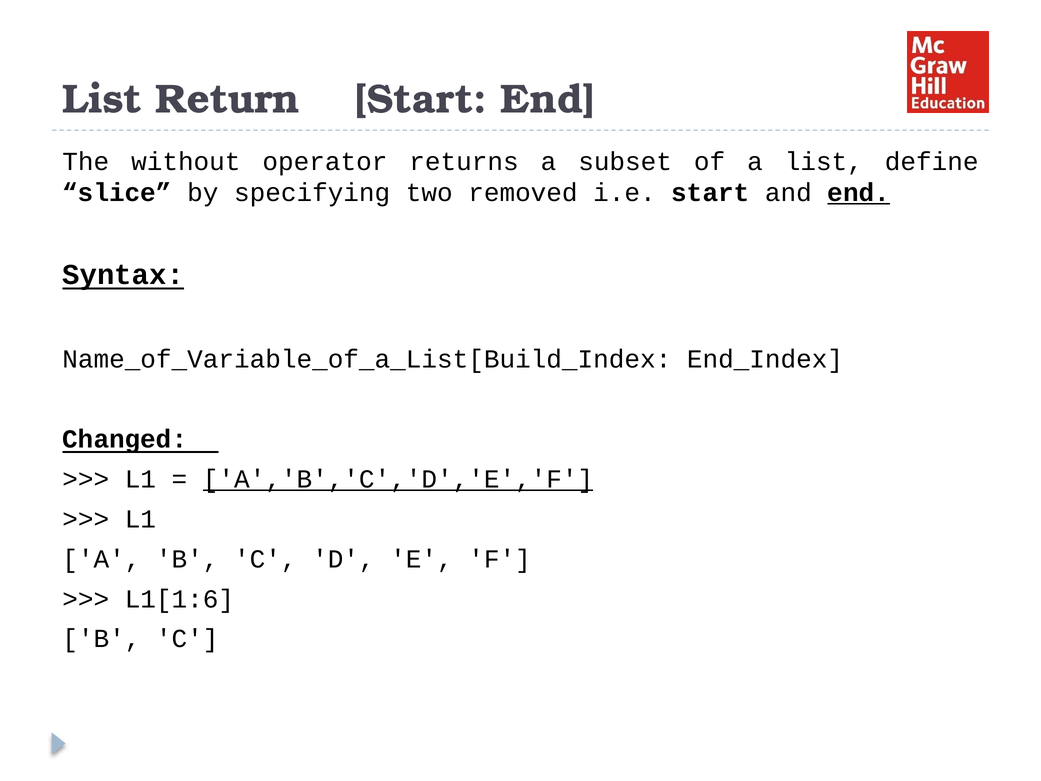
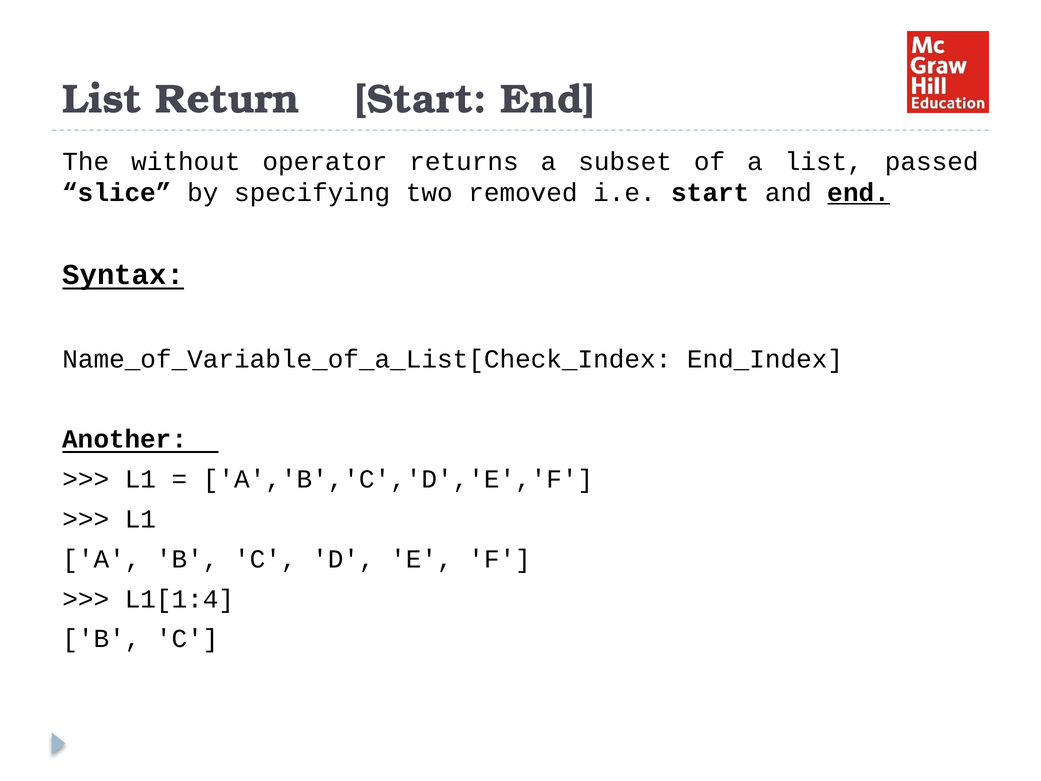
define: define -> passed
Name_of_Variable_of_a_List[Build_Index: Name_of_Variable_of_a_List[Build_Index -> Name_of_Variable_of_a_List[Check_Index
Changed: Changed -> Another
A','B','C','D','E','F underline: present -> none
L1[1:6: L1[1:6 -> L1[1:4
